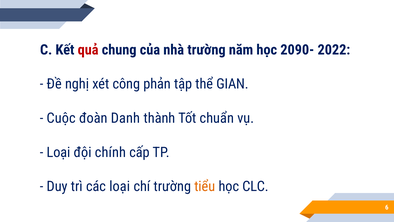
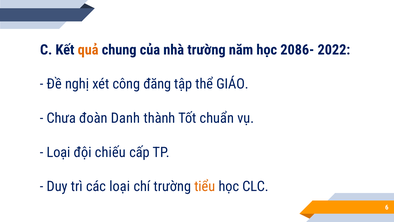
quả colour: red -> orange
2090-: 2090- -> 2086-
phản: phản -> đăng
GIAN: GIAN -> GIÁO
Cuộc: Cuộc -> Chưa
chính: chính -> chiếu
